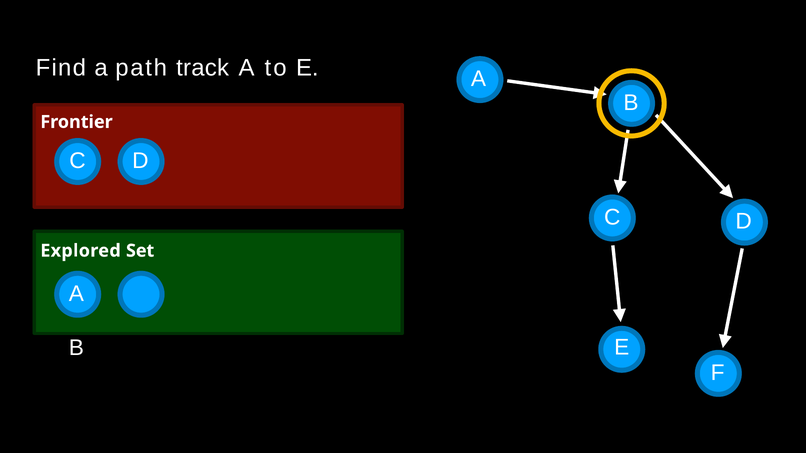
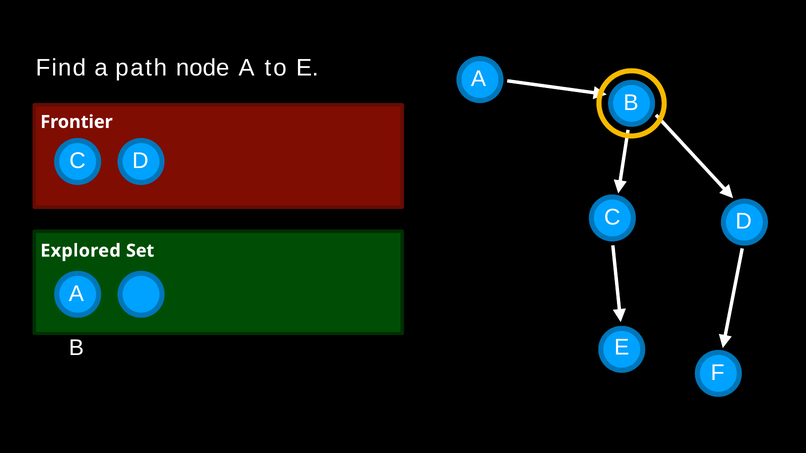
track: track -> node
